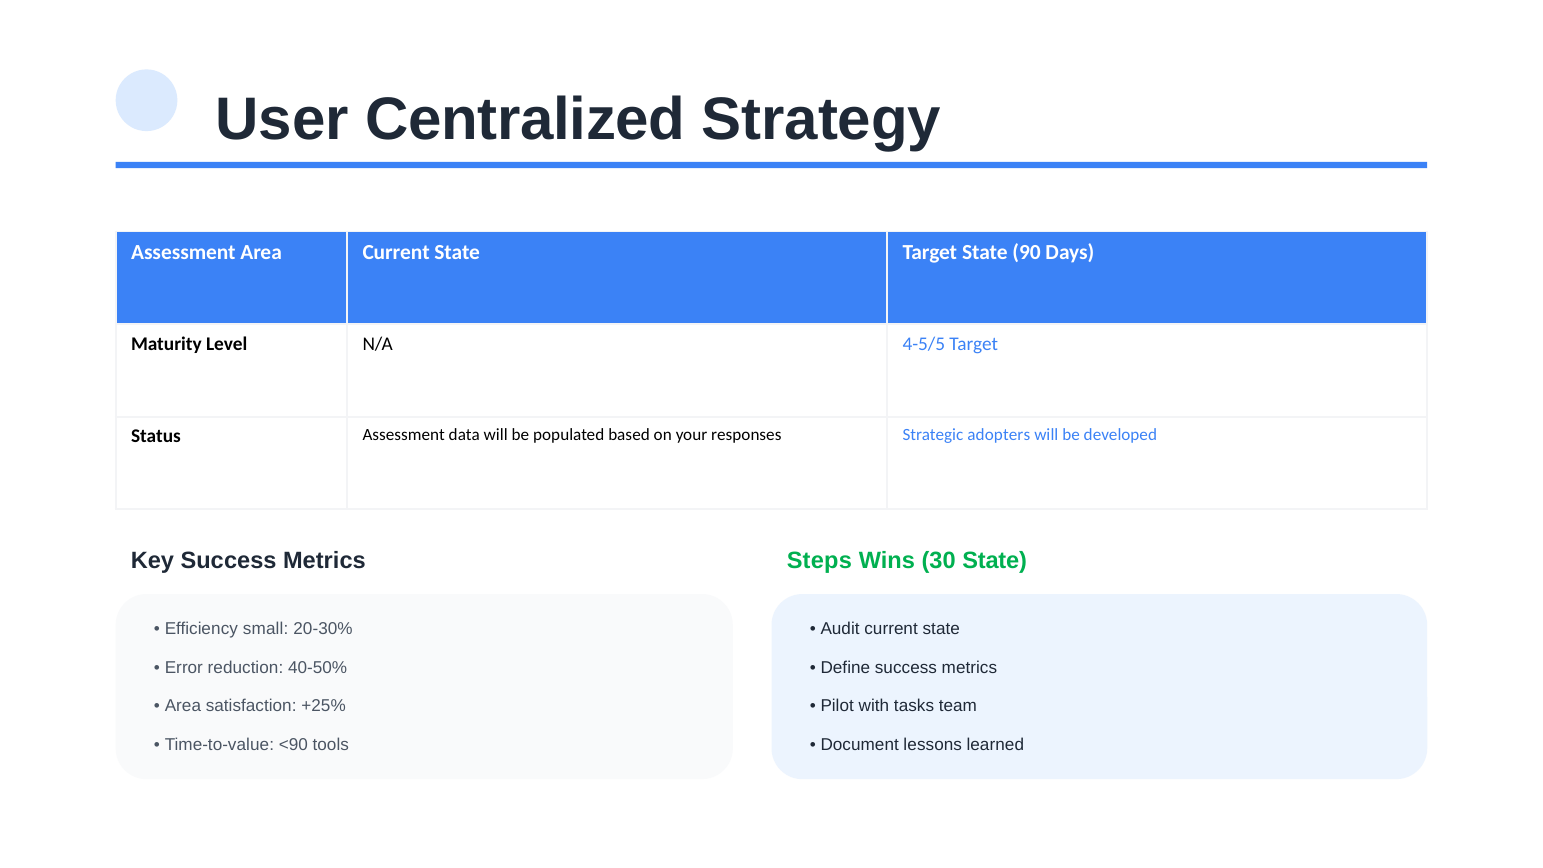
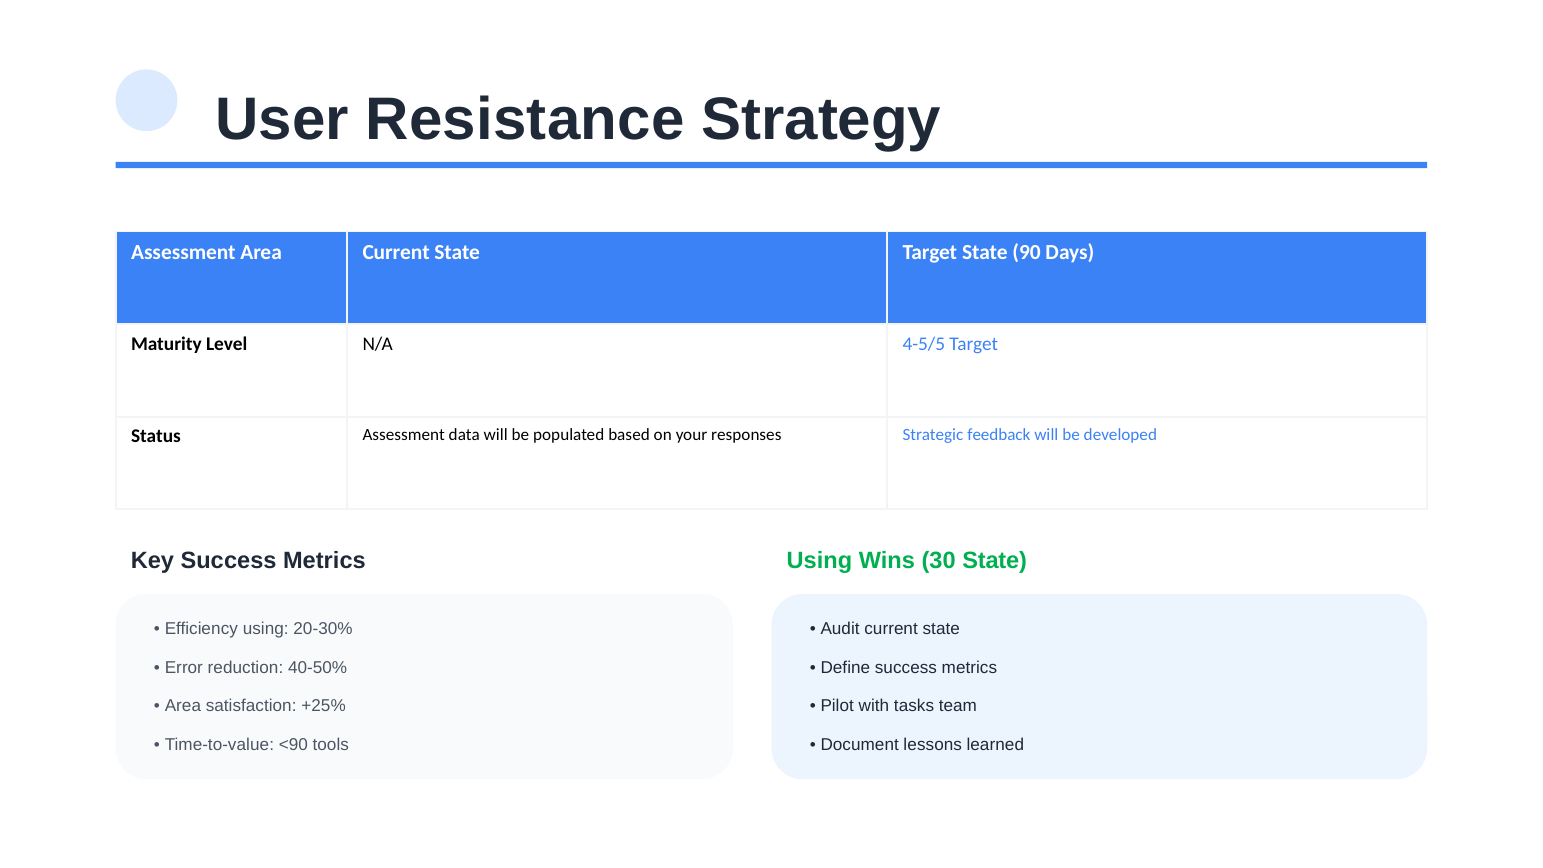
Centralized: Centralized -> Resistance
adopters: adopters -> feedback
Metrics Steps: Steps -> Using
Efficiency small: small -> using
